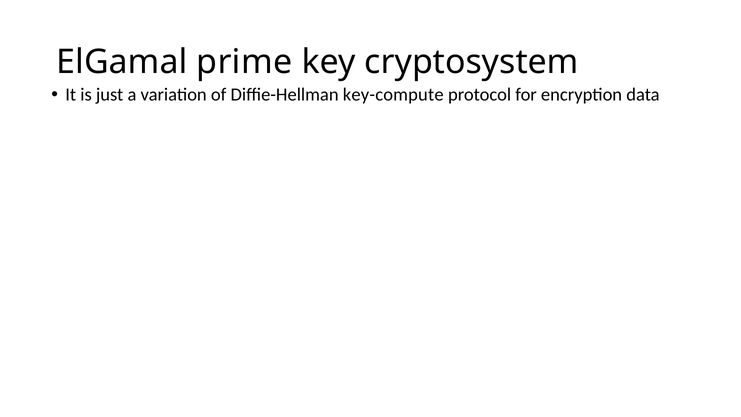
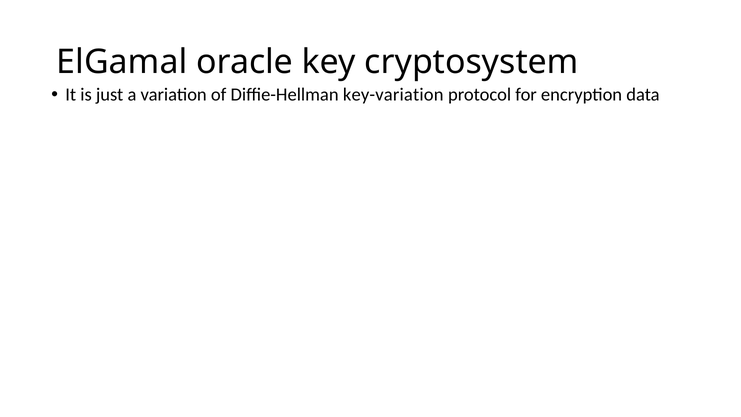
prime: prime -> oracle
key-compute: key-compute -> key-variation
